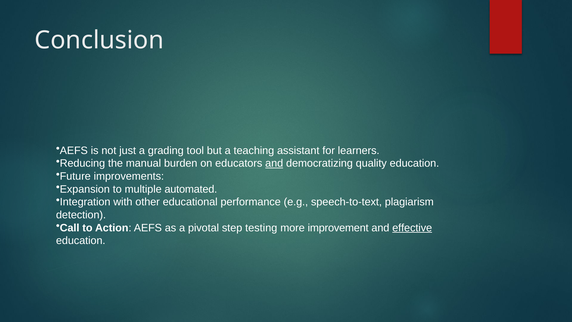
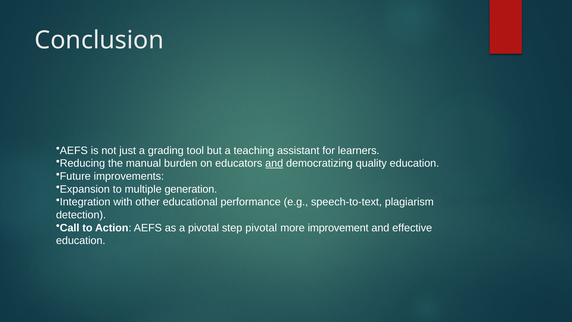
automated: automated -> generation
step testing: testing -> pivotal
effective underline: present -> none
